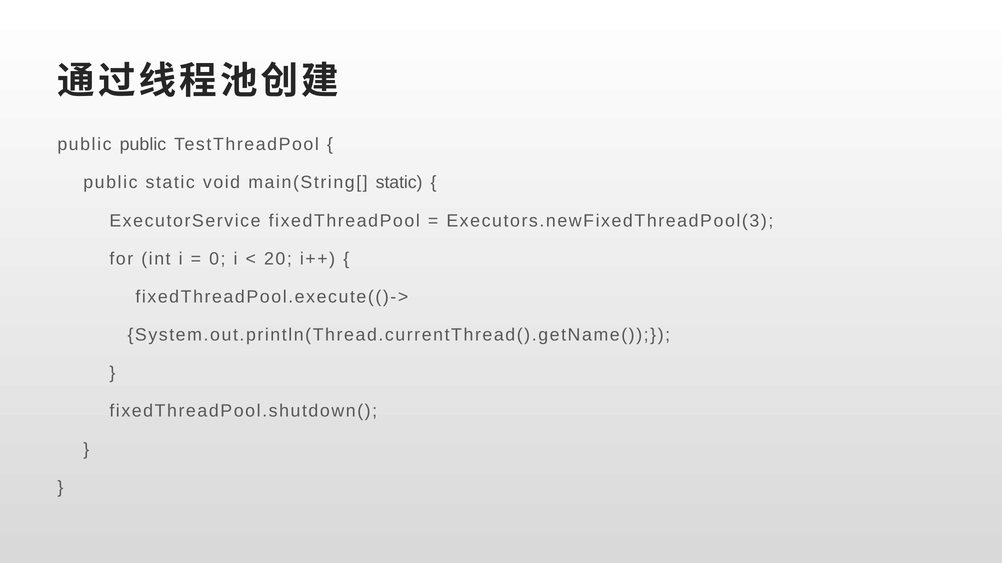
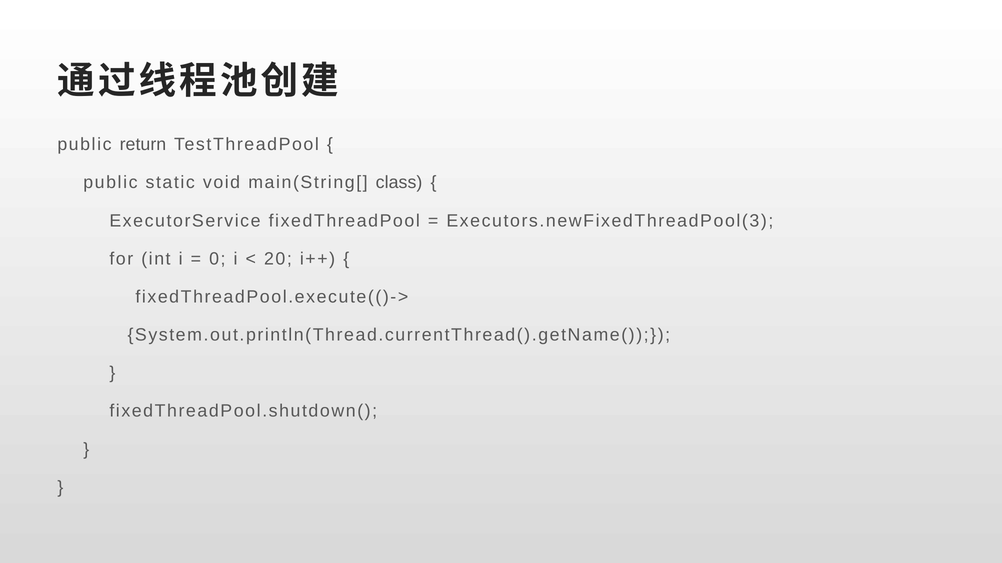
public public: public -> return
main(String[ static: static -> class
